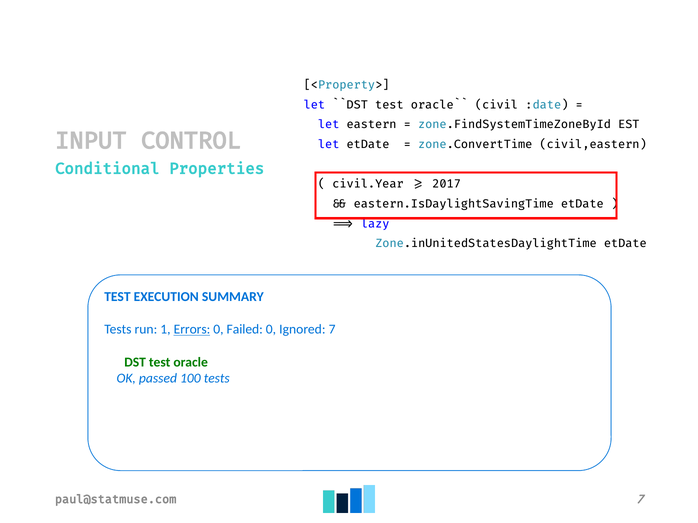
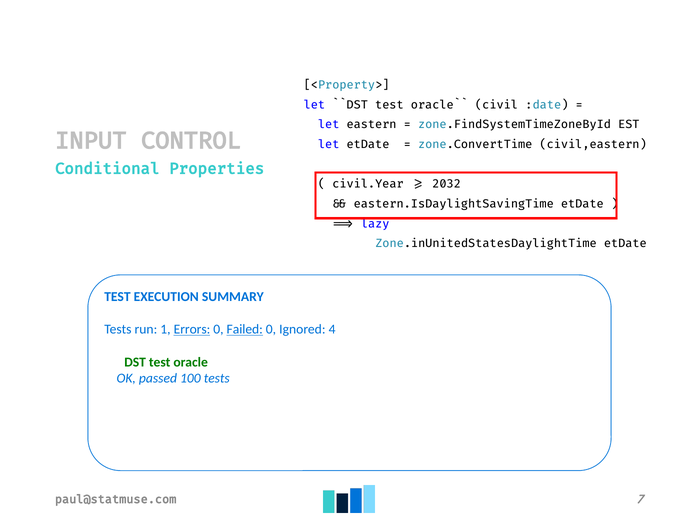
2017: 2017 -> 2032
Failed underline: none -> present
Ignored 7: 7 -> 4
